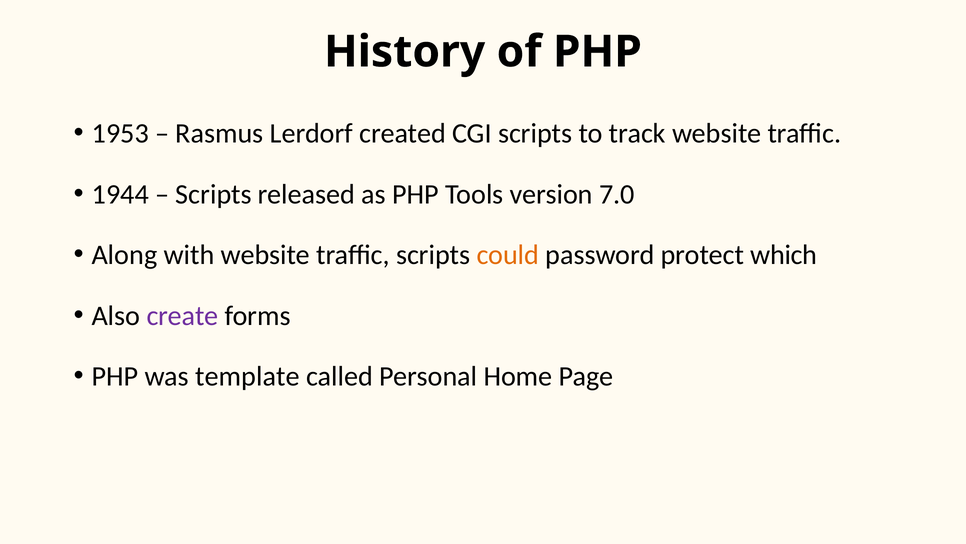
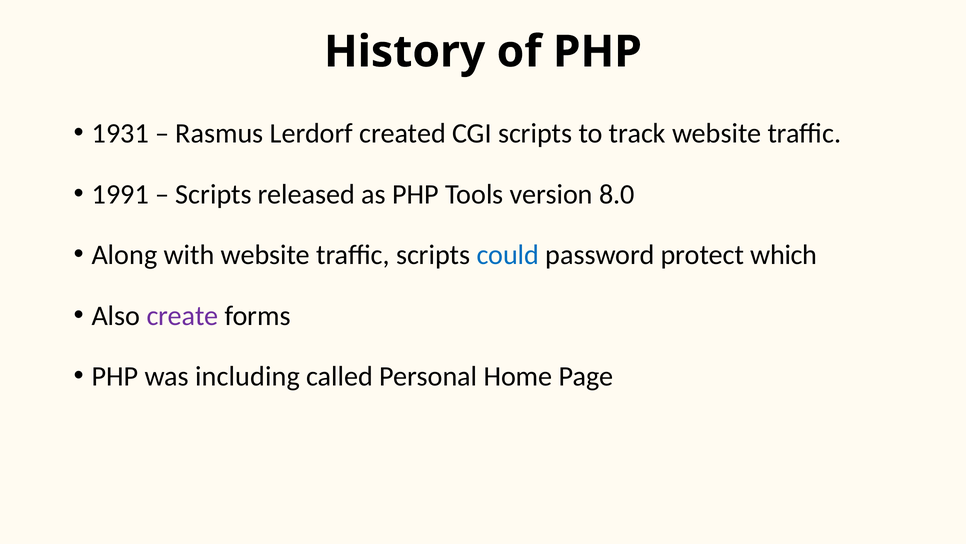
1953: 1953 -> 1931
1944: 1944 -> 1991
7.0: 7.0 -> 8.0
could colour: orange -> blue
template: template -> including
